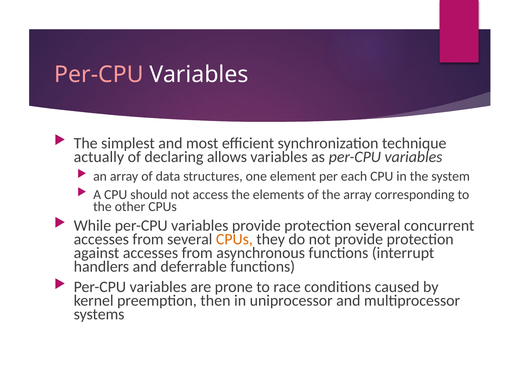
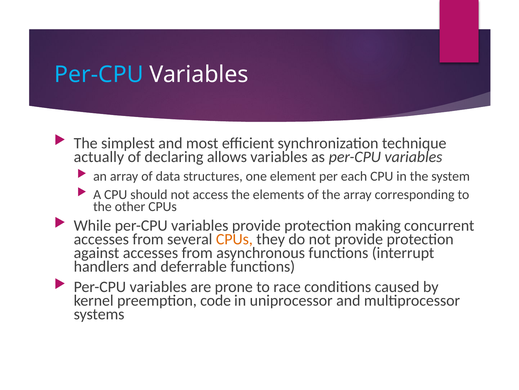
Per-CPU at (99, 74) colour: pink -> light blue
protection several: several -> making
then: then -> code
